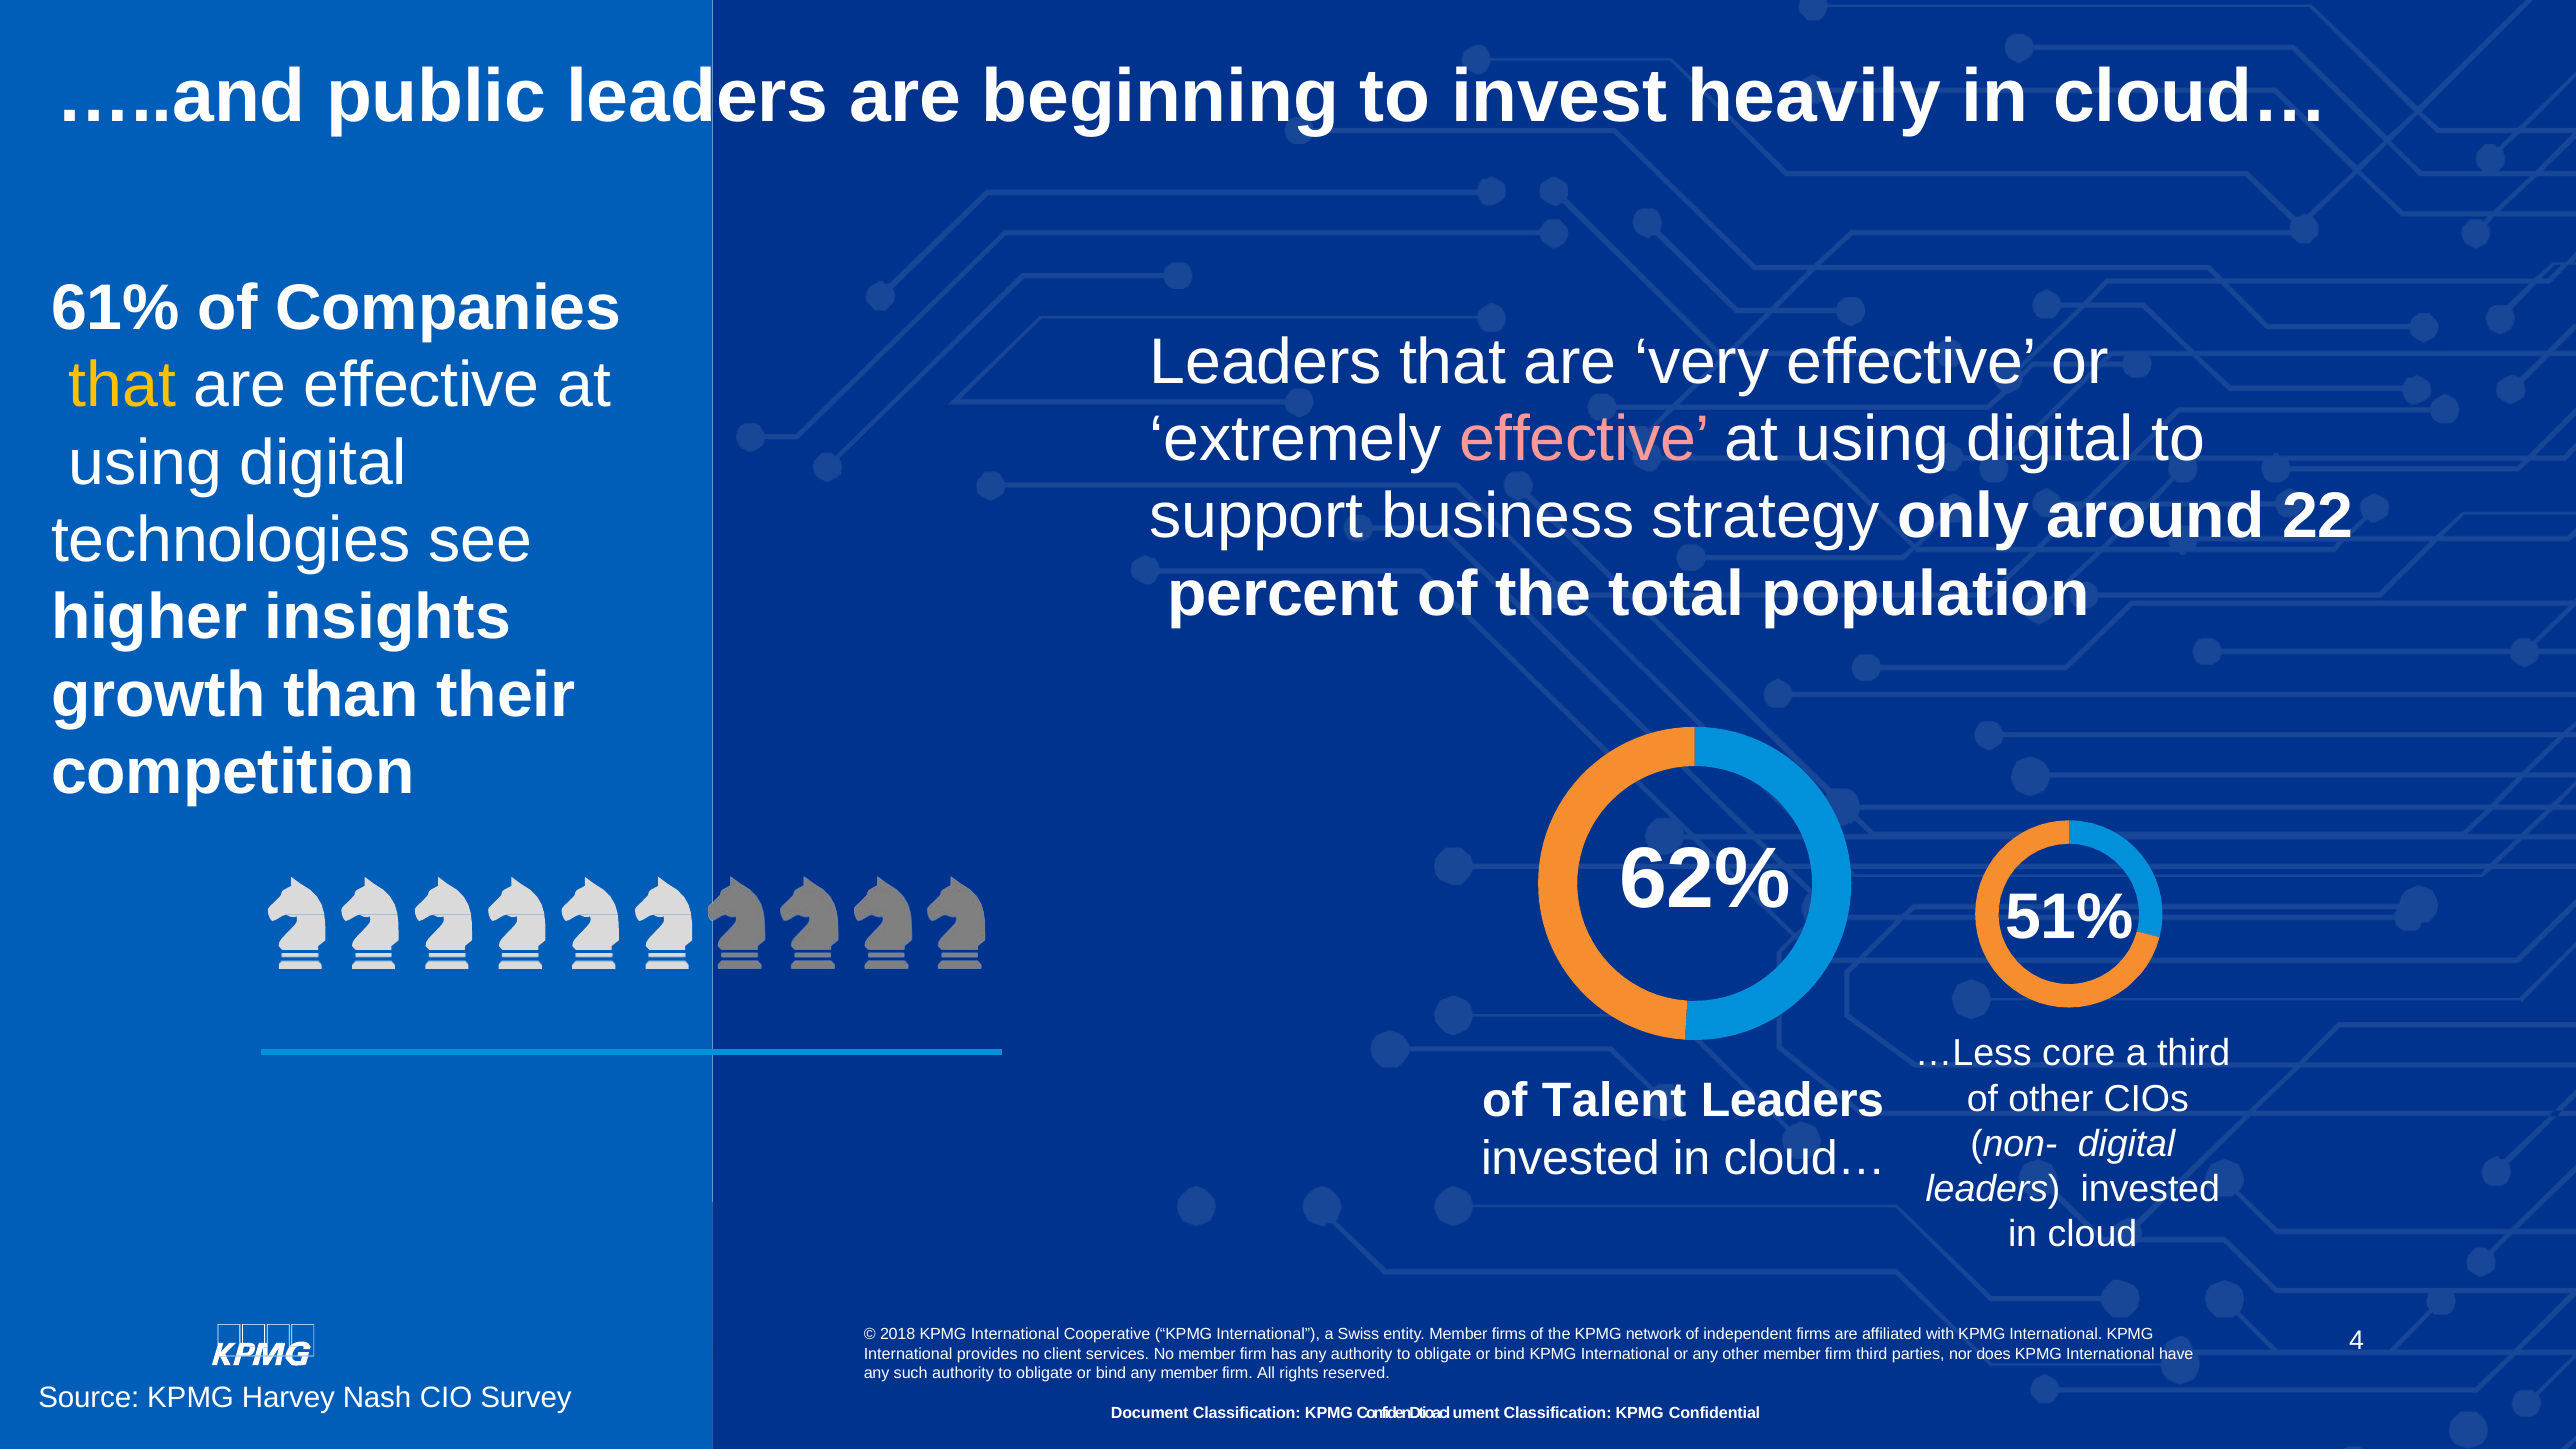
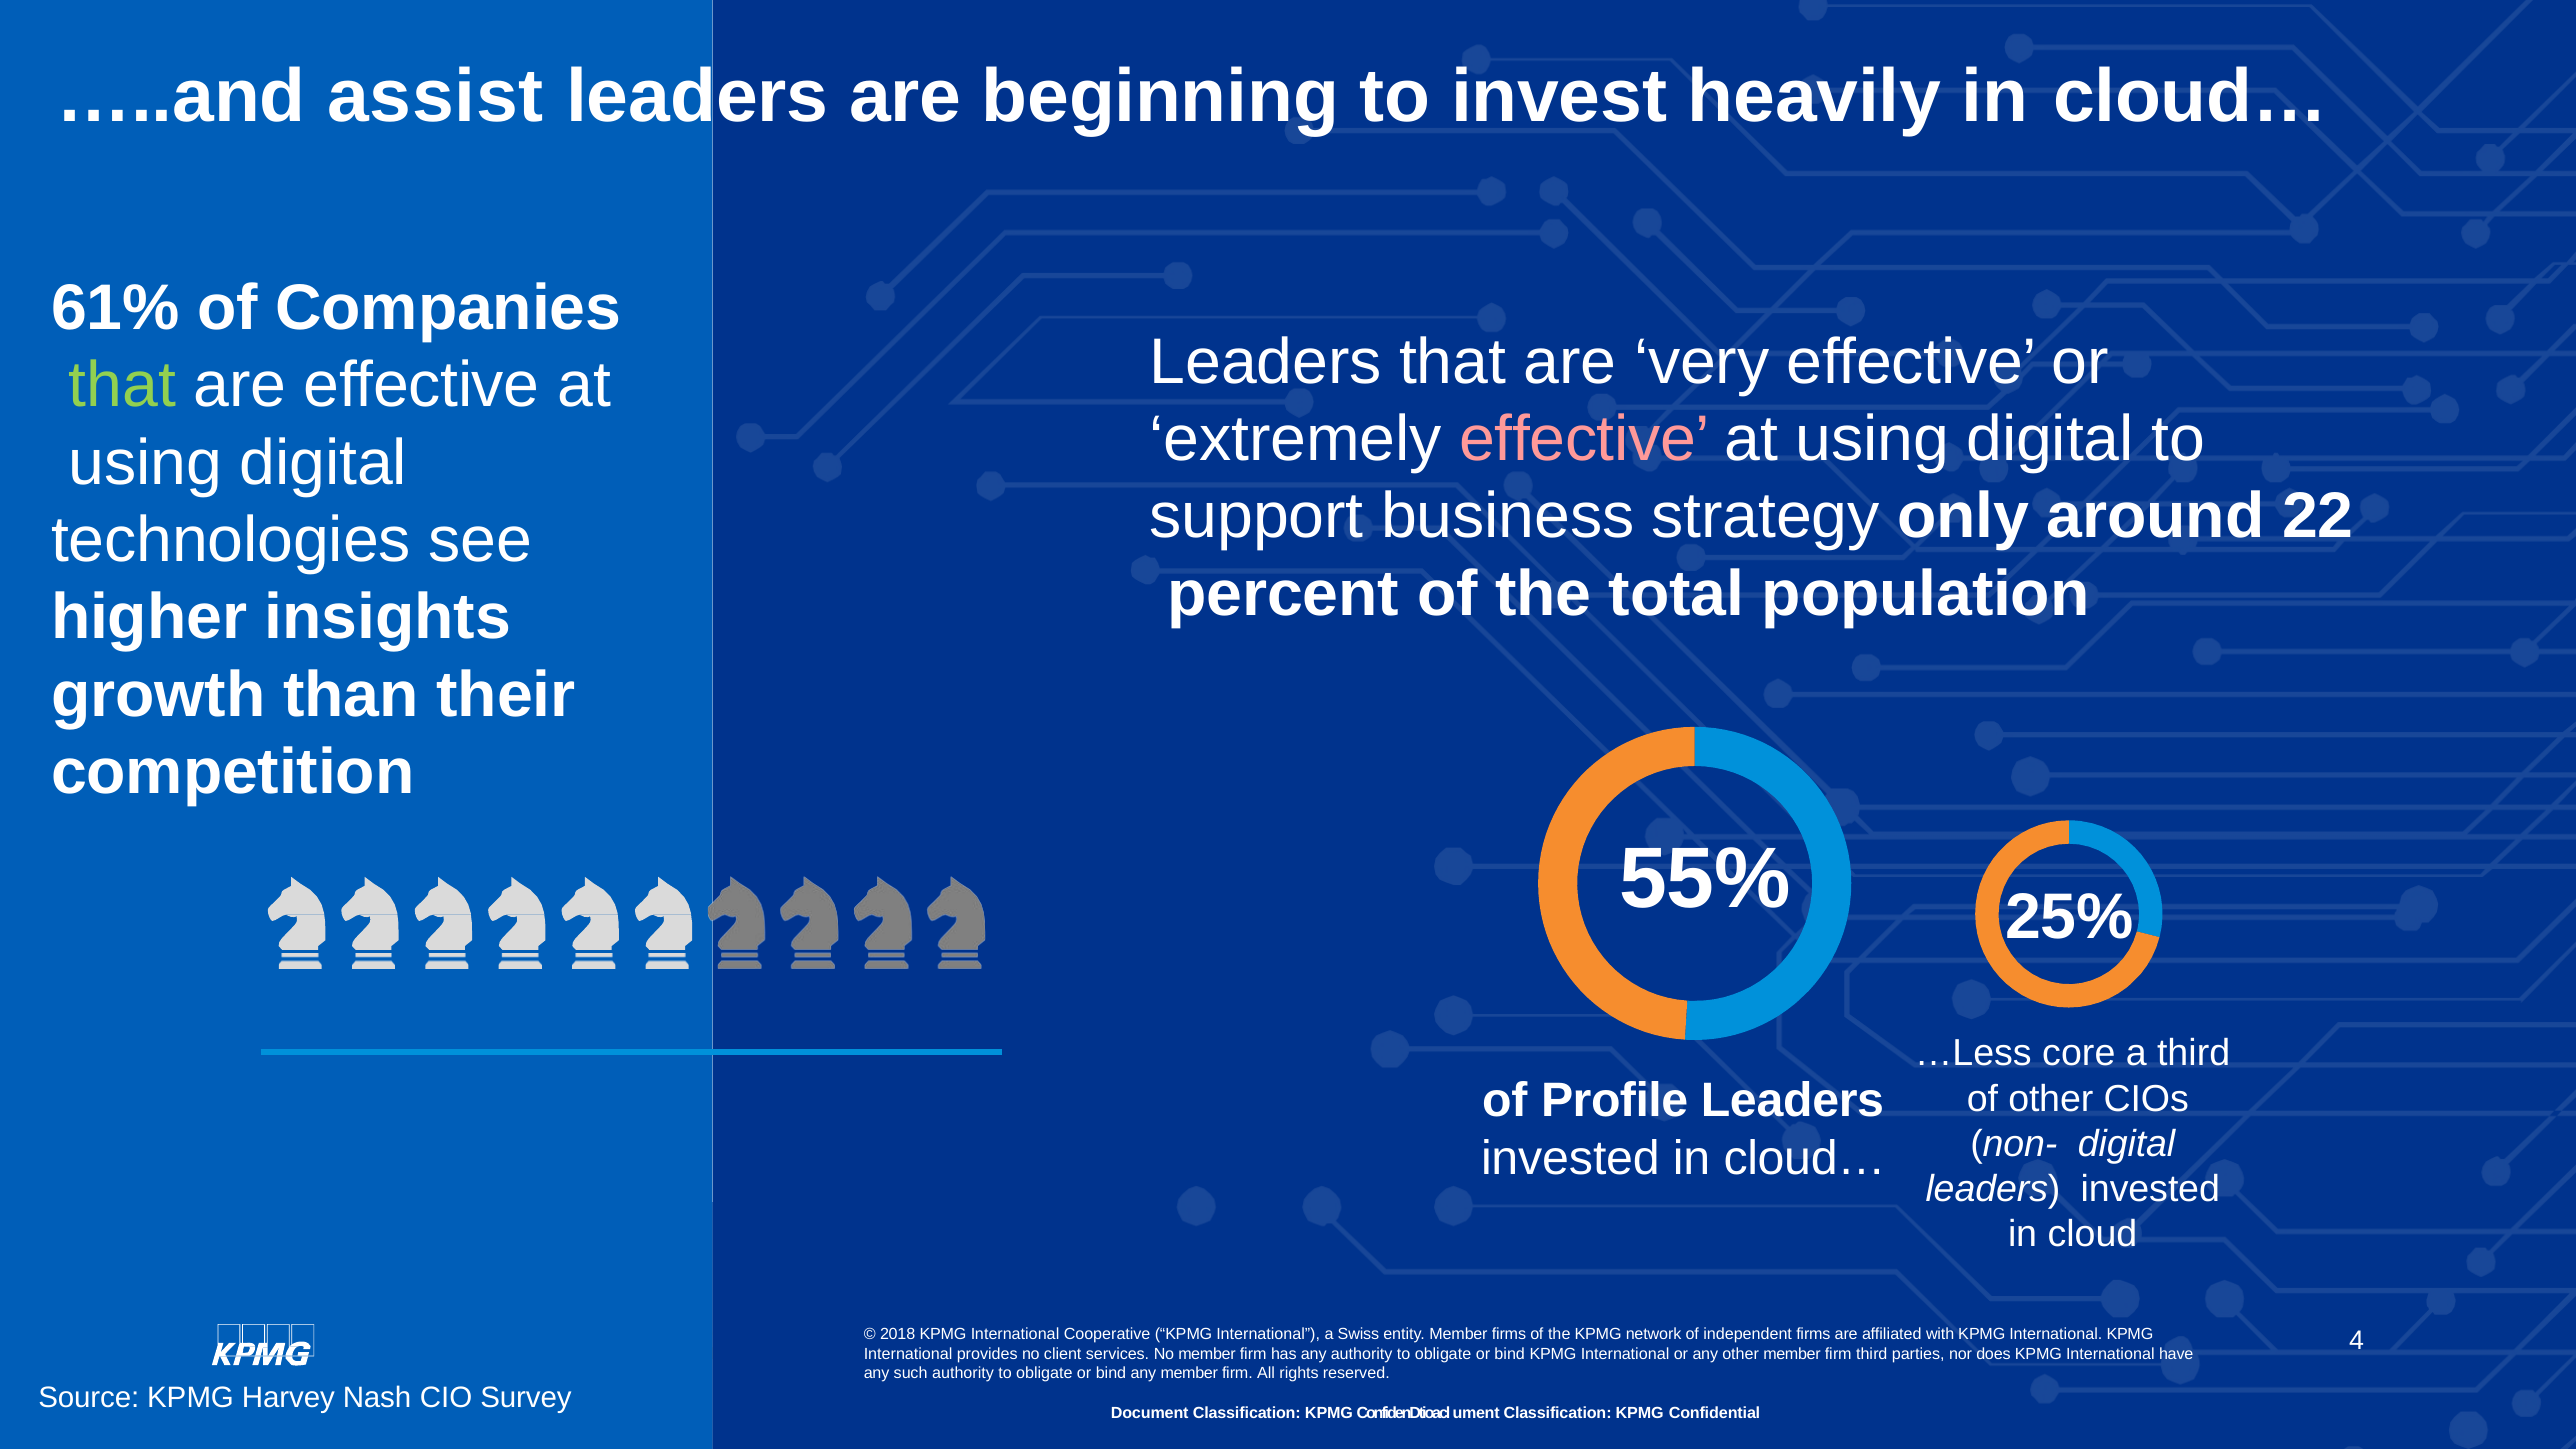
…..and public: public -> assist
that at (122, 386) colour: yellow -> light green
62%: 62% -> 55%
51%: 51% -> 25%
Talent: Talent -> Profile
